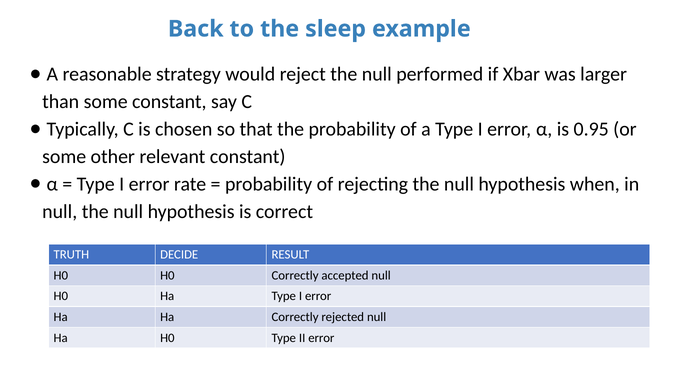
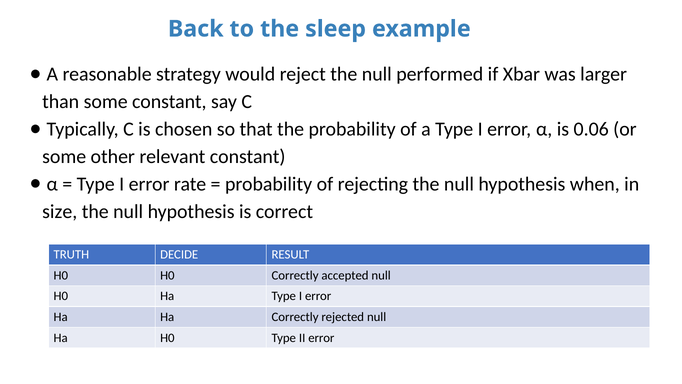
0.95: 0.95 -> 0.06
null at (60, 211): null -> size
